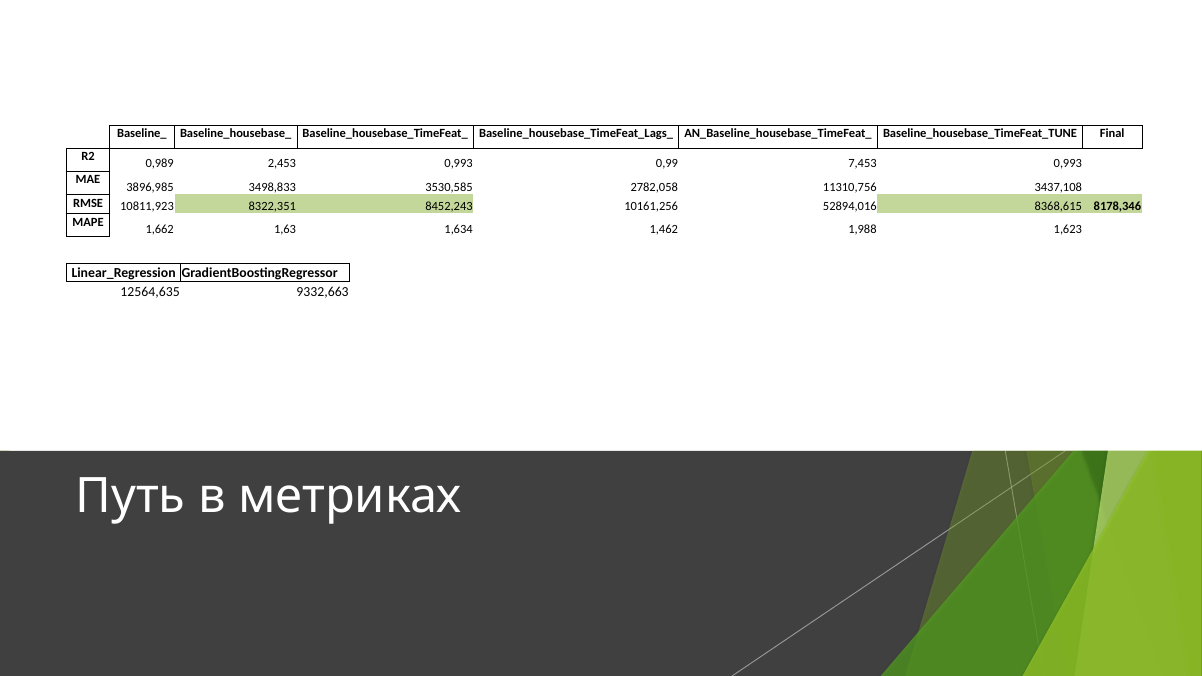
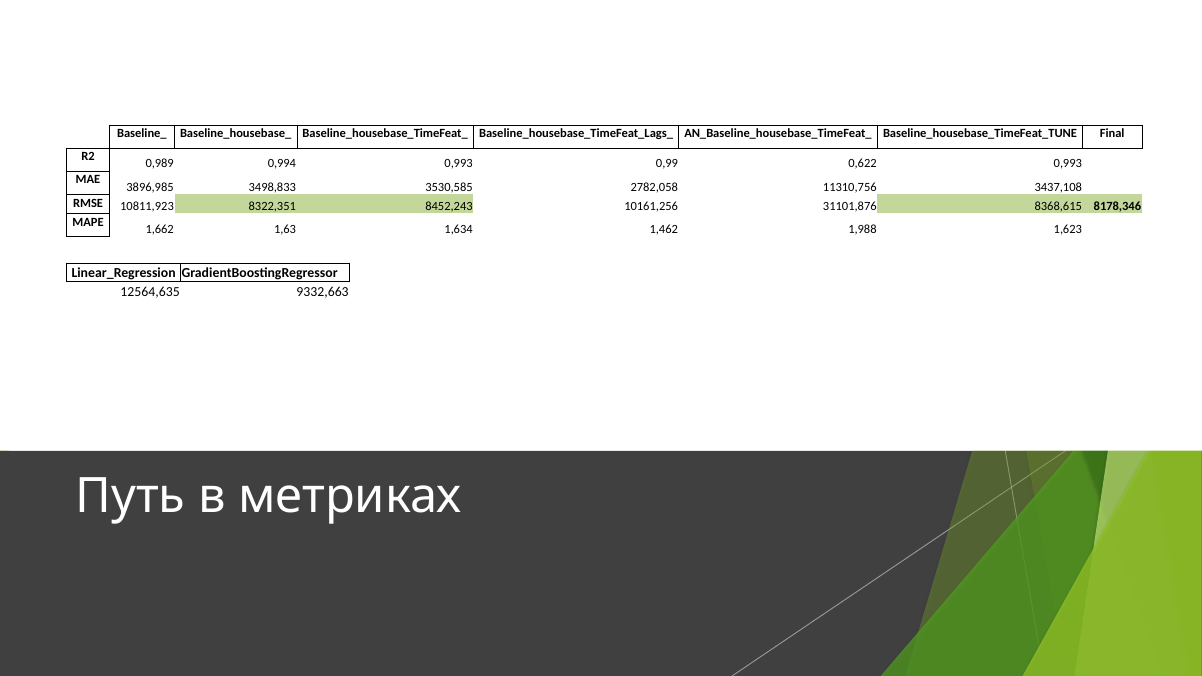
2,453: 2,453 -> 0,994
7,453: 7,453 -> 0,622
52894,016: 52894,016 -> 31101,876
